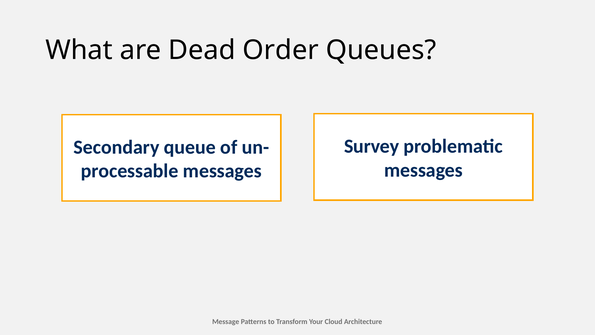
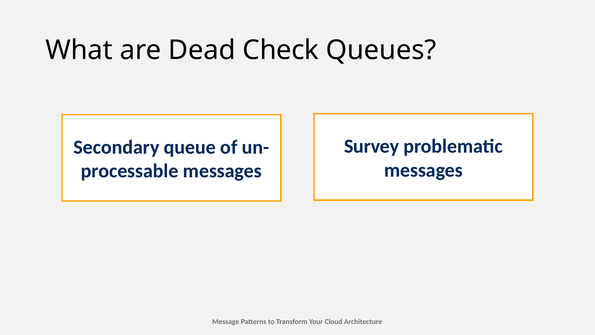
Order: Order -> Check
